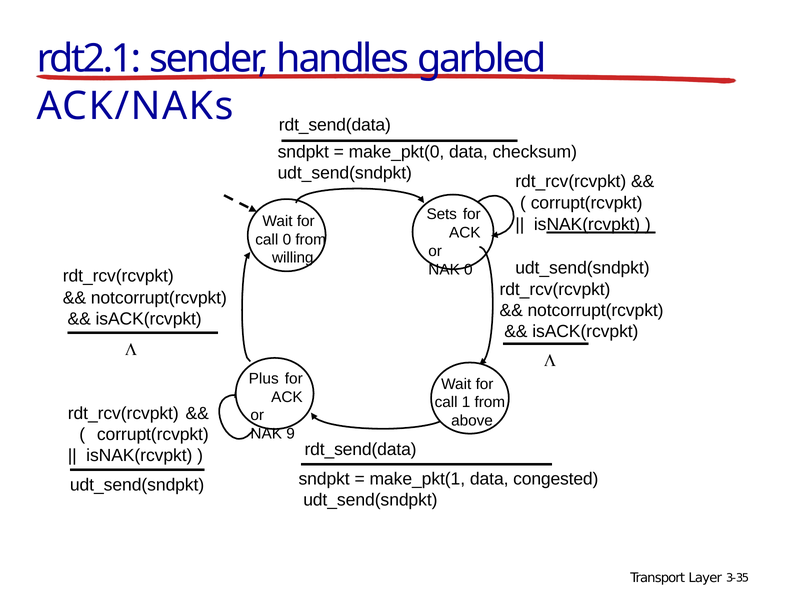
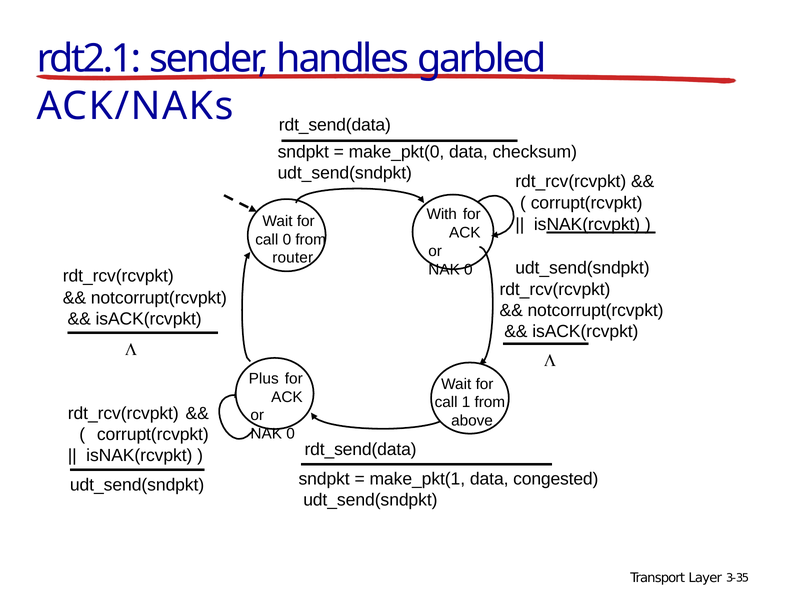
Sets: Sets -> With
willing: willing -> router
9 at (291, 434): 9 -> 0
